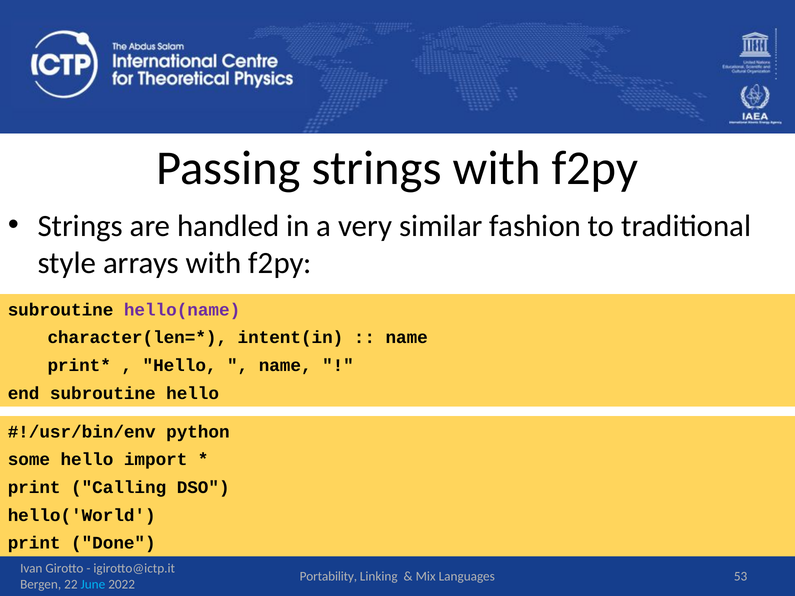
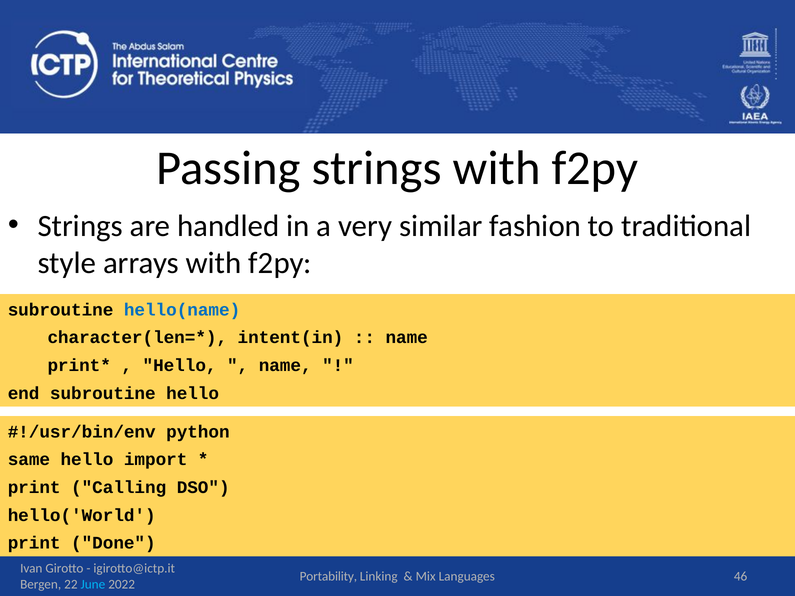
hello(name colour: purple -> blue
some: some -> same
53: 53 -> 46
